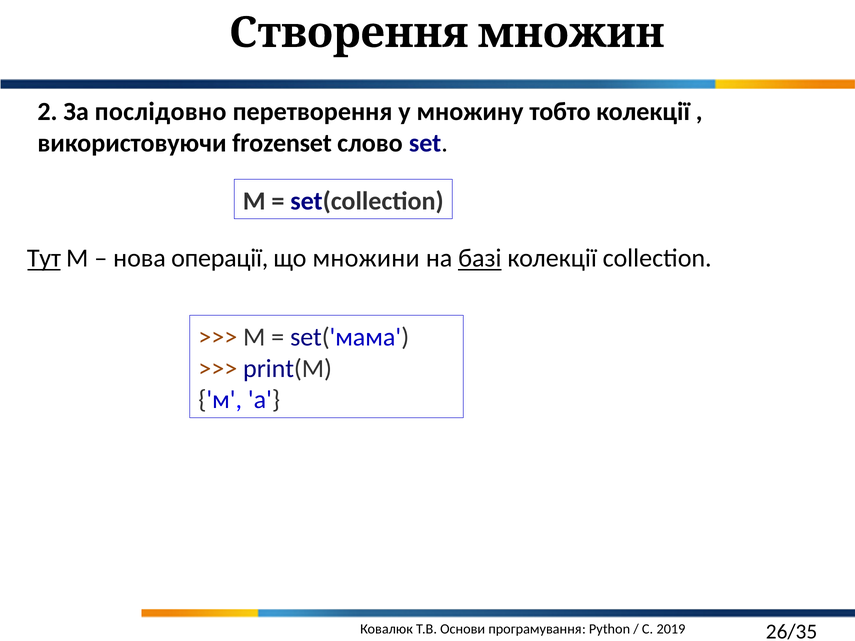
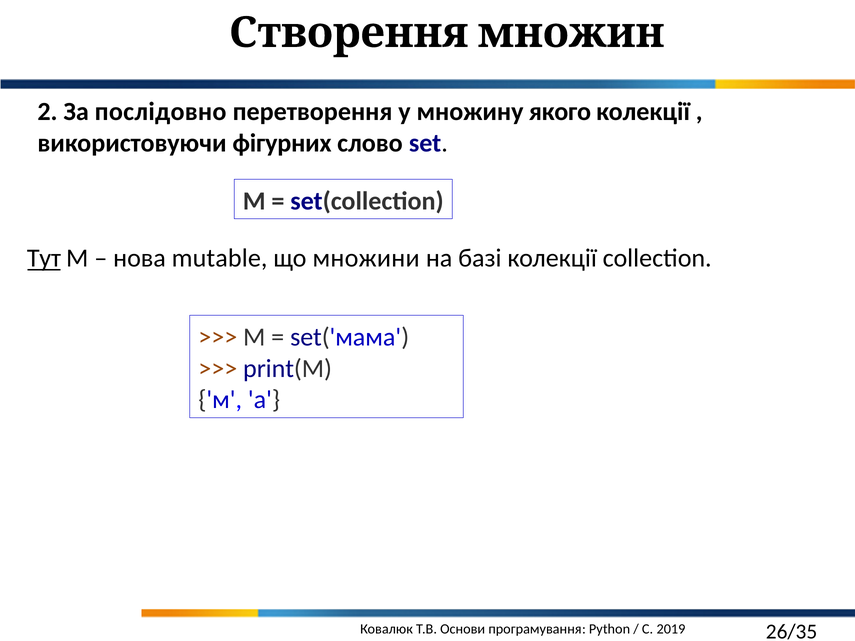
тобто: тобто -> якого
frozenset: frozenset -> фігурних
операції: операції -> mutable
базі underline: present -> none
